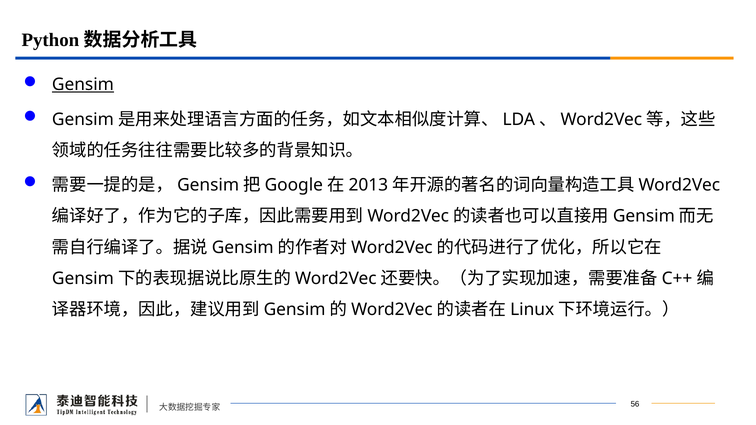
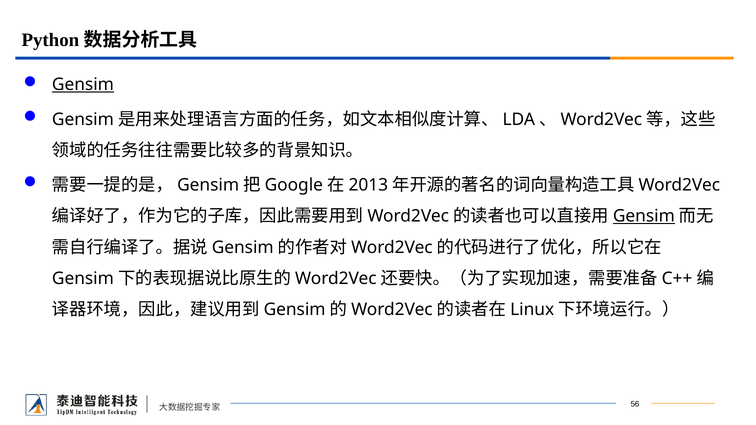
Gensim at (644, 216) underline: none -> present
